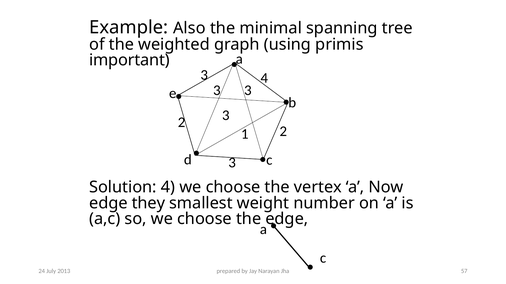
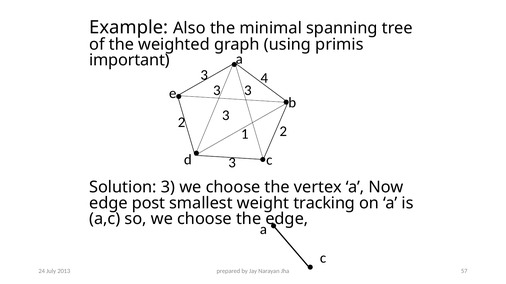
Solution 4: 4 -> 3
they: they -> post
number: number -> tracking
